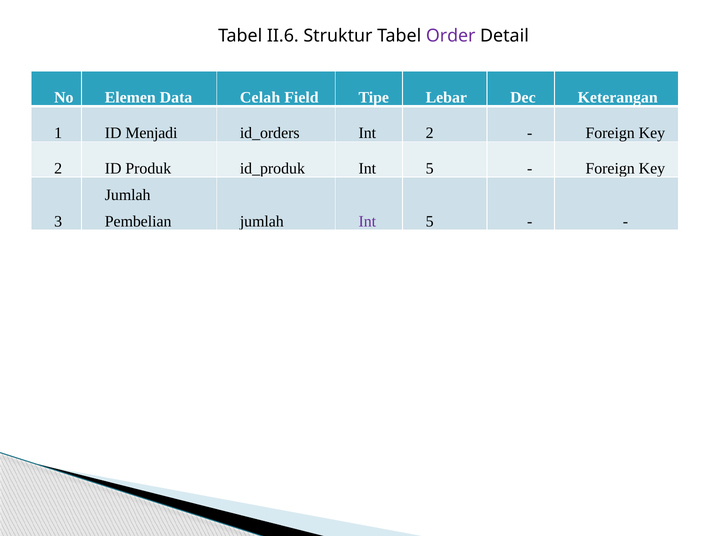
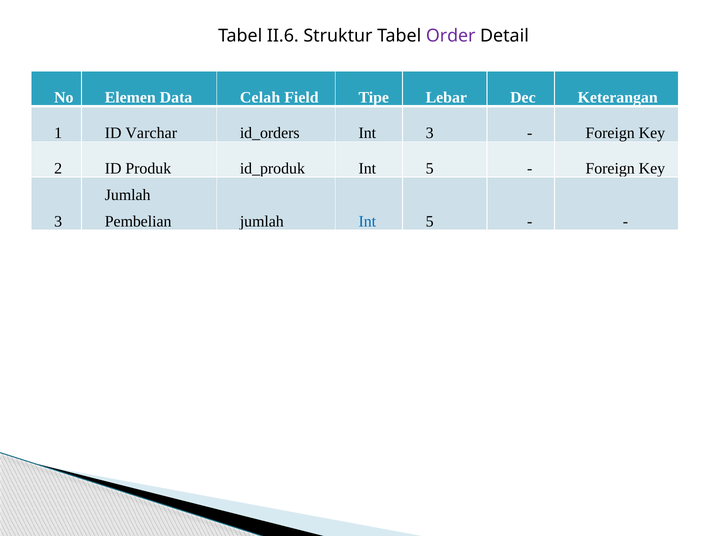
Menjadi: Menjadi -> Varchar
Int 2: 2 -> 3
Int at (367, 221) colour: purple -> blue
